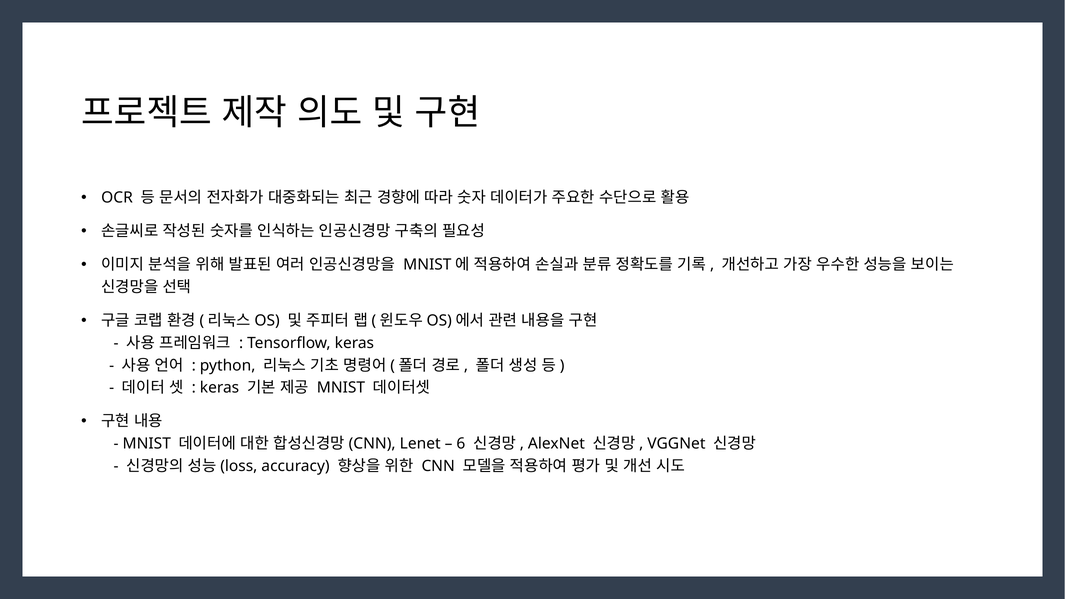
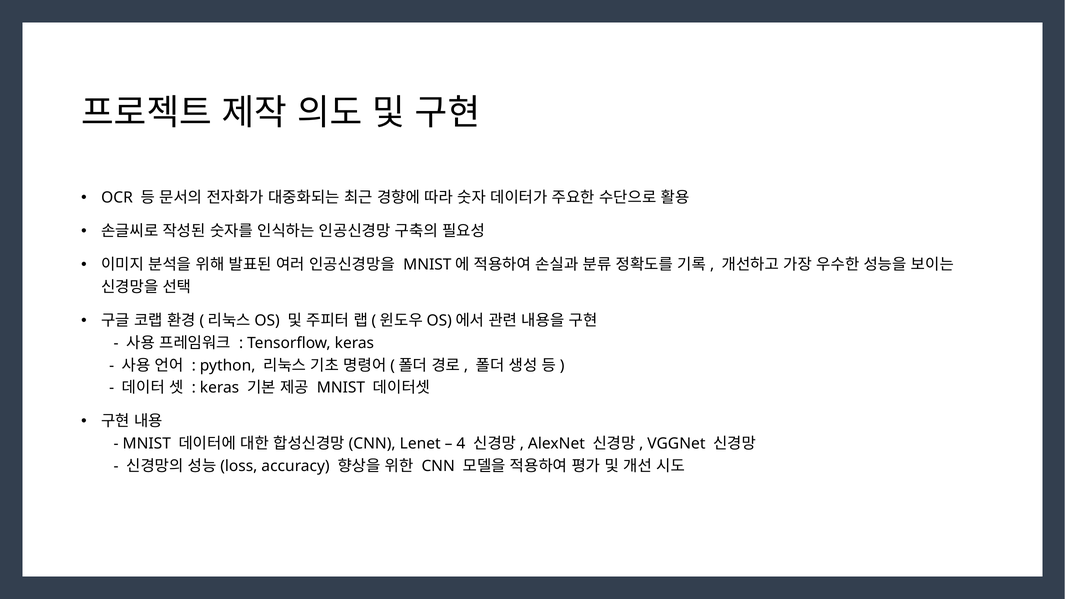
6: 6 -> 4
